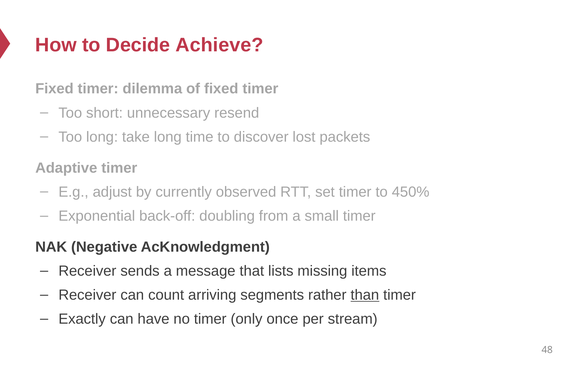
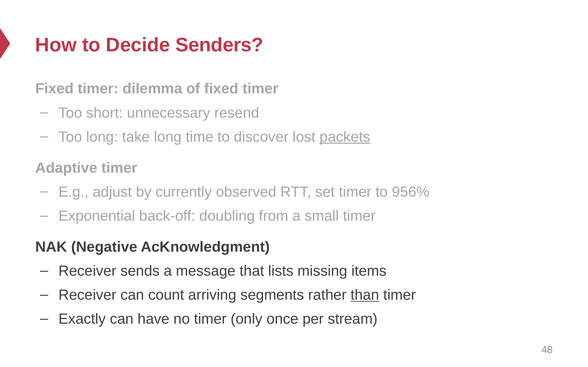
Achieve: Achieve -> Senders
packets underline: none -> present
450%: 450% -> 956%
